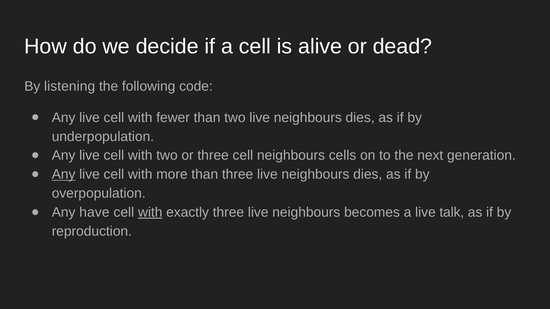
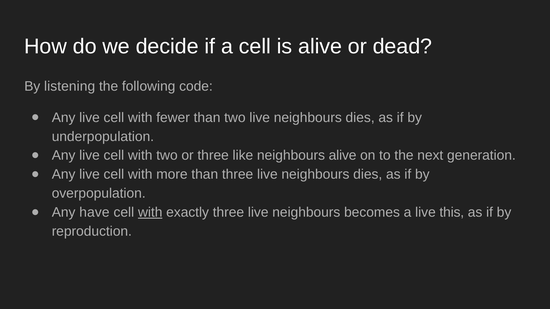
three cell: cell -> like
neighbours cells: cells -> alive
Any at (64, 175) underline: present -> none
talk: talk -> this
